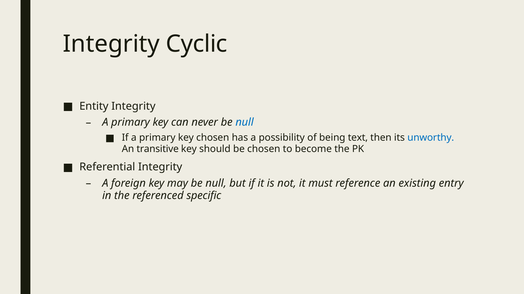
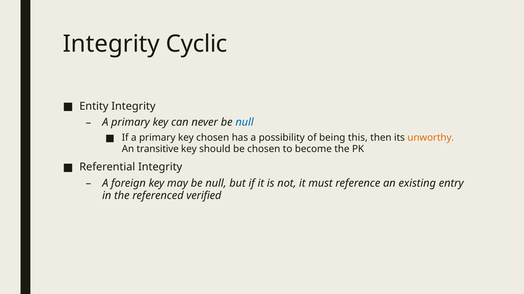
text: text -> this
unworthy colour: blue -> orange
specific: specific -> verified
